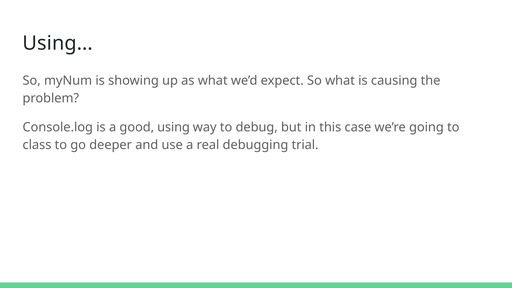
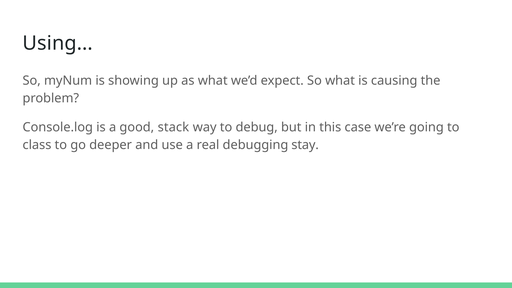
good using: using -> stack
trial: trial -> stay
